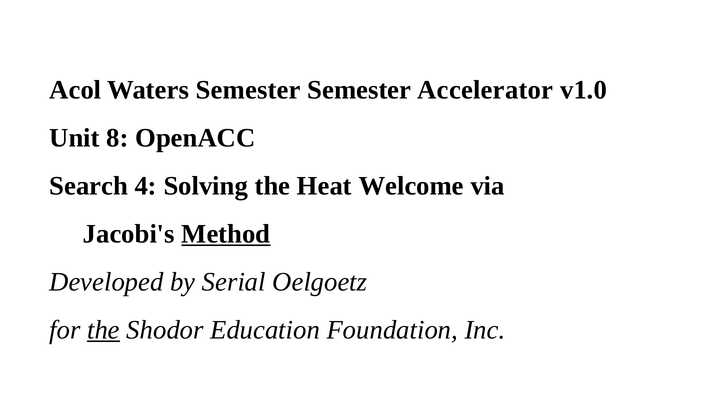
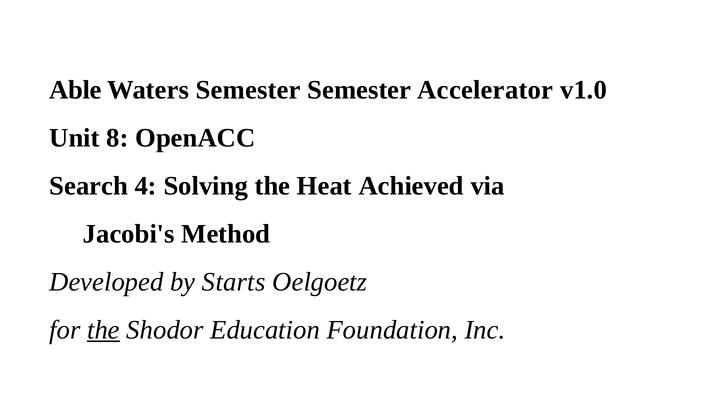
Acol: Acol -> Able
Welcome: Welcome -> Achieved
Method underline: present -> none
Serial: Serial -> Starts
